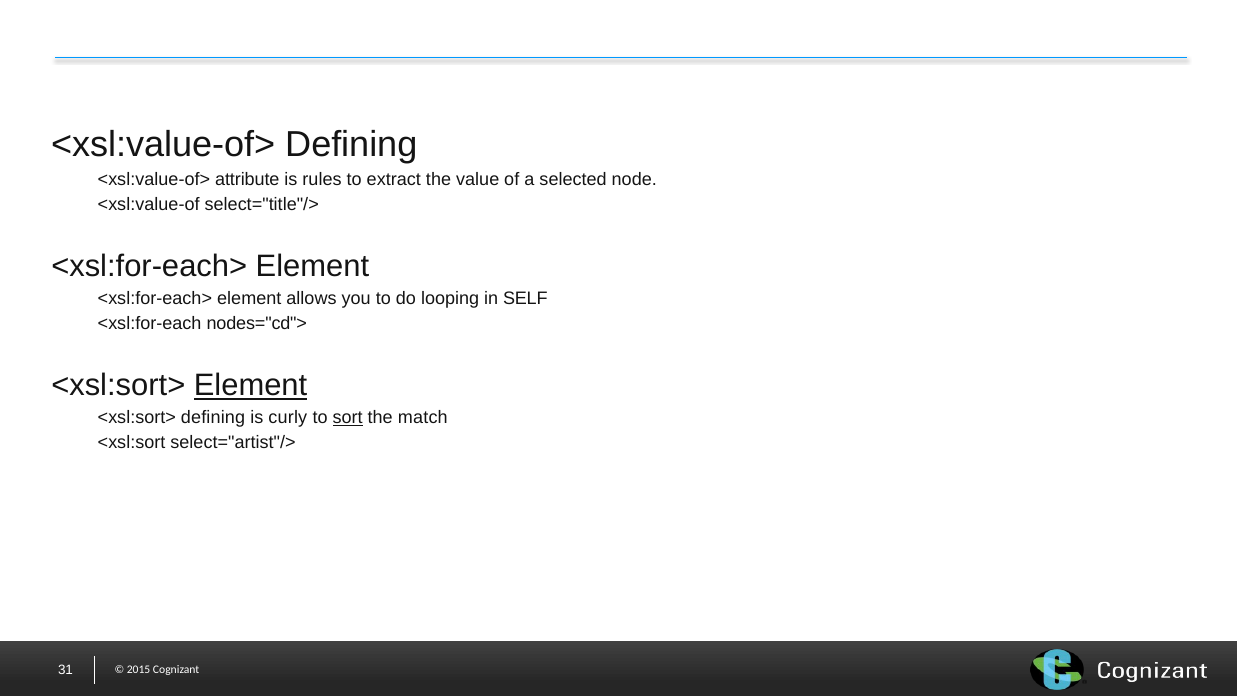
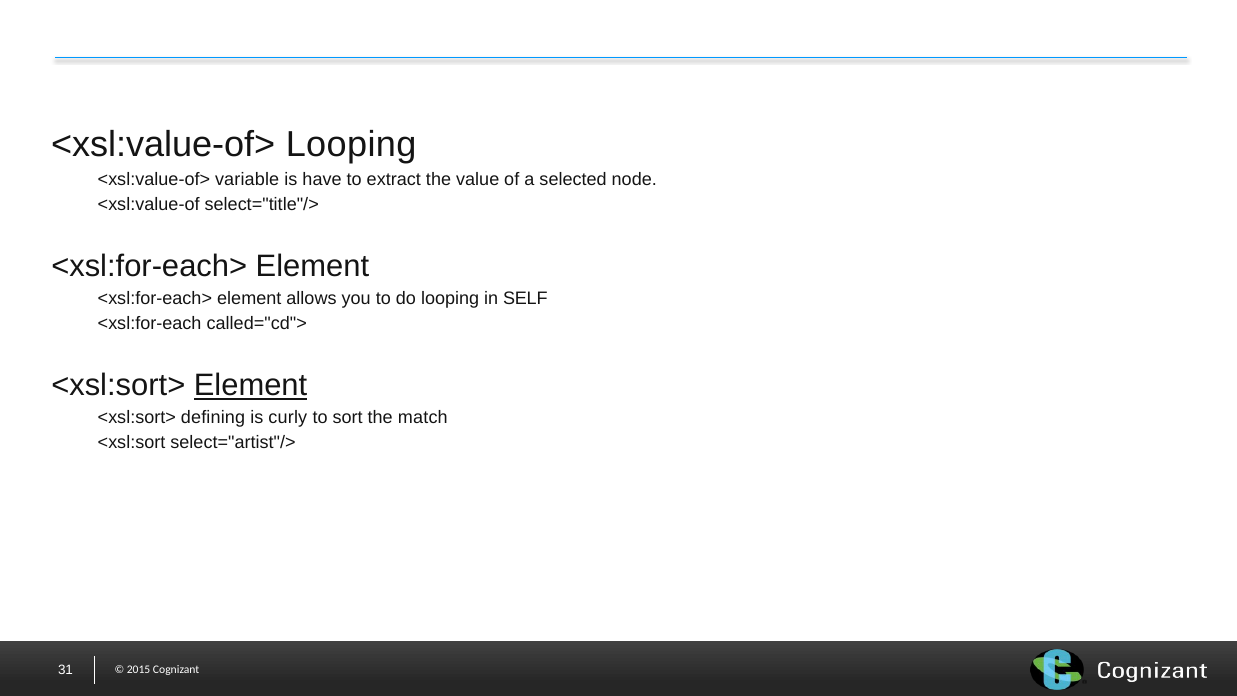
<xsl:value-of> Defining: Defining -> Looping
attribute: attribute -> variable
rules: rules -> have
nodes="cd">: nodes="cd"> -> called="cd">
sort underline: present -> none
